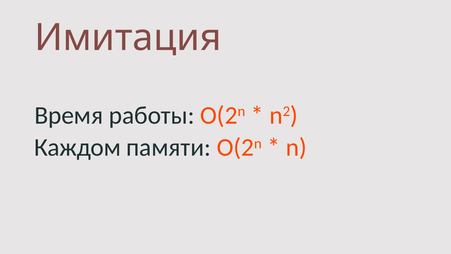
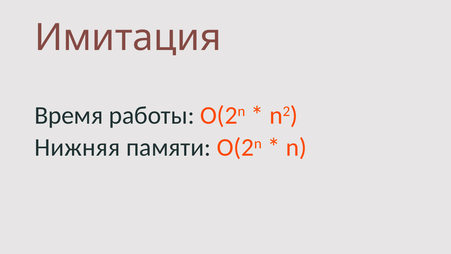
Каждом: Каждом -> Нижняя
